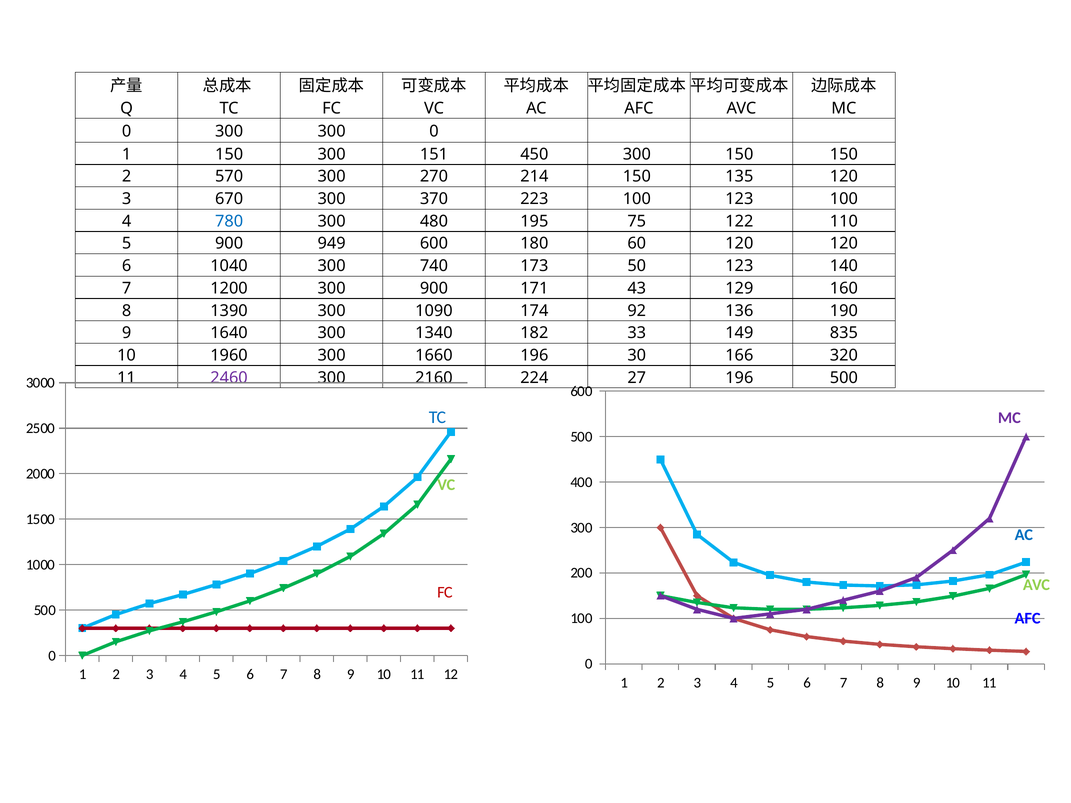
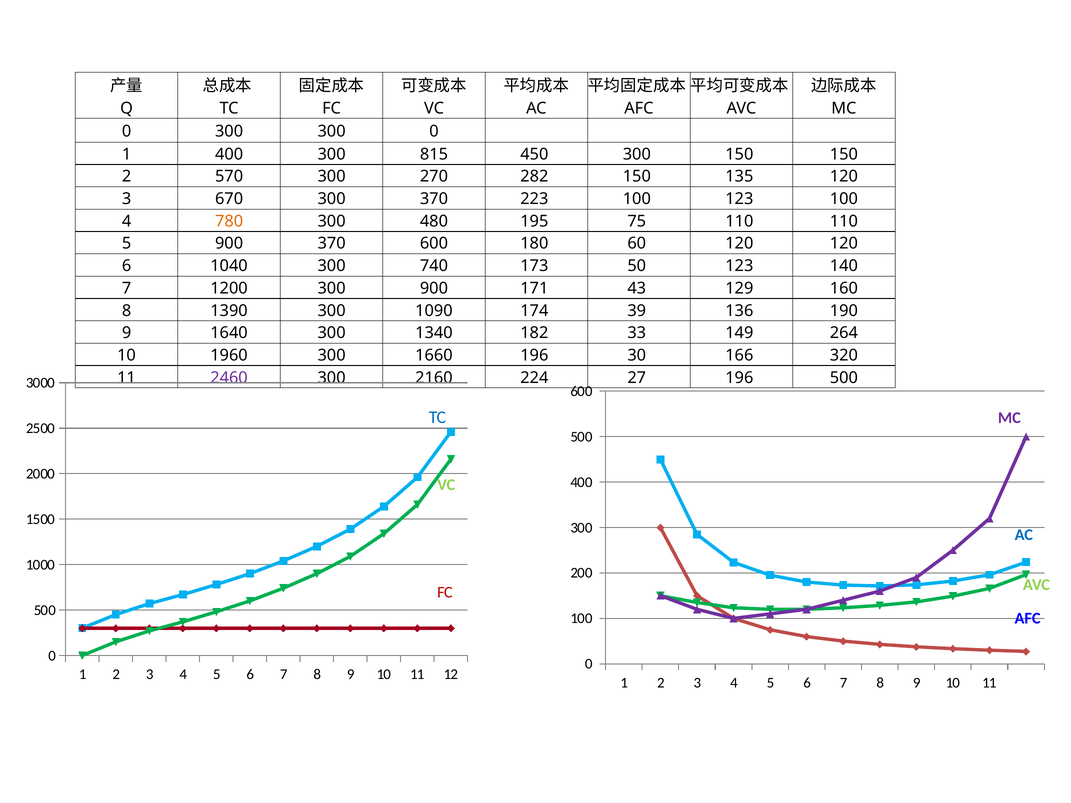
1 150: 150 -> 400
151: 151 -> 815
214: 214 -> 282
780 colour: blue -> orange
75 122: 122 -> 110
900 949: 949 -> 370
92: 92 -> 39
835: 835 -> 264
